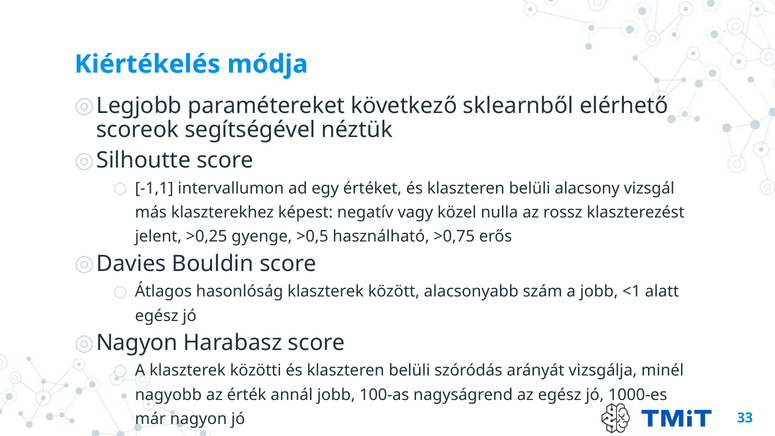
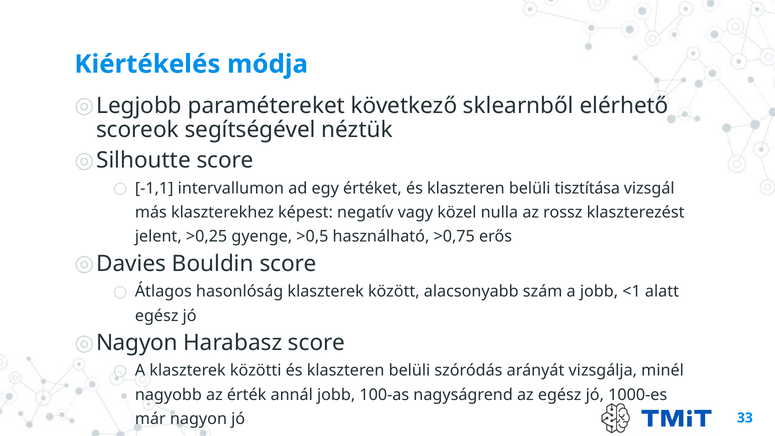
alacsony: alacsony -> tisztítása
